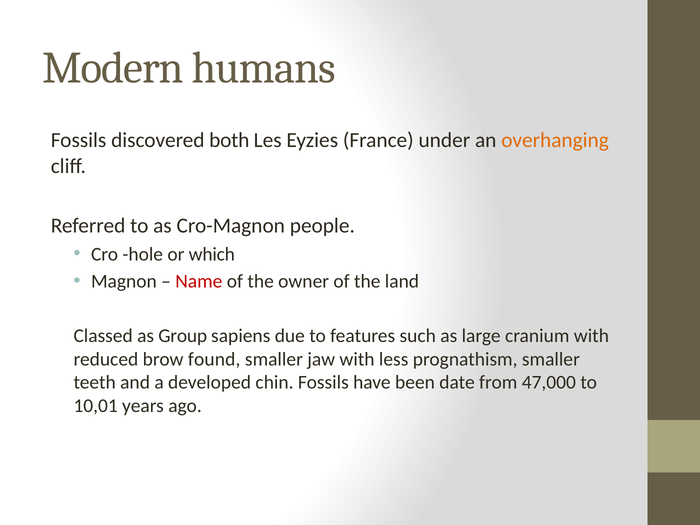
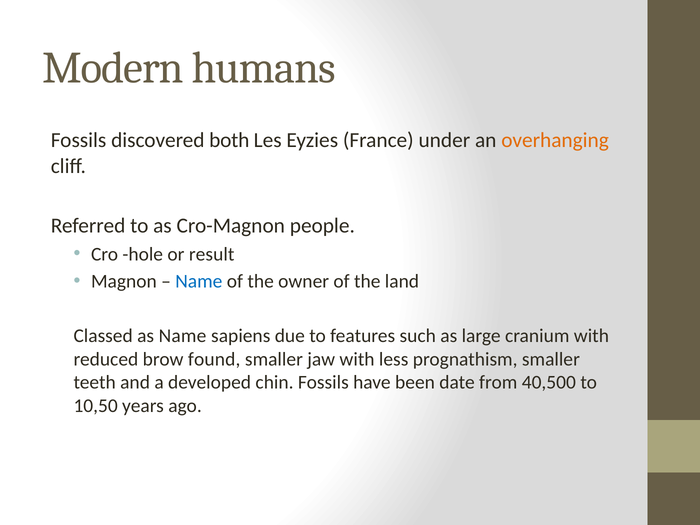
which: which -> result
Name at (199, 281) colour: red -> blue
as Group: Group -> Name
47,000: 47,000 -> 40,500
10,01: 10,01 -> 10,50
